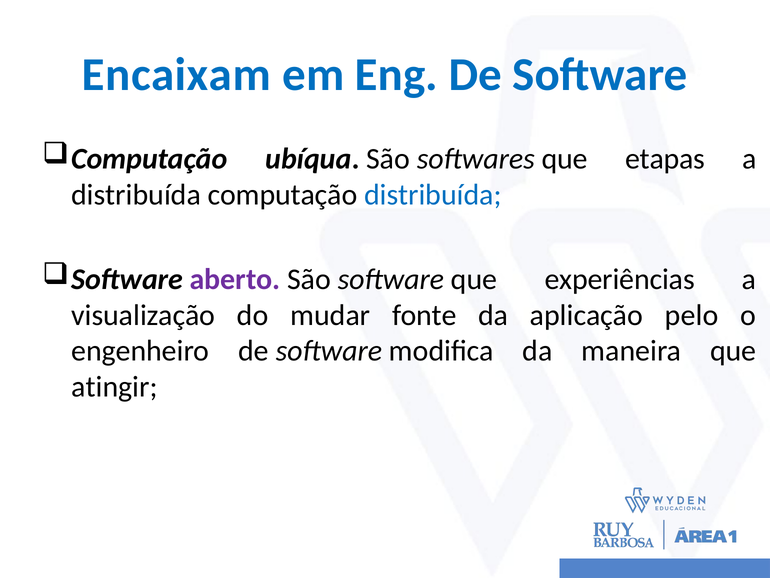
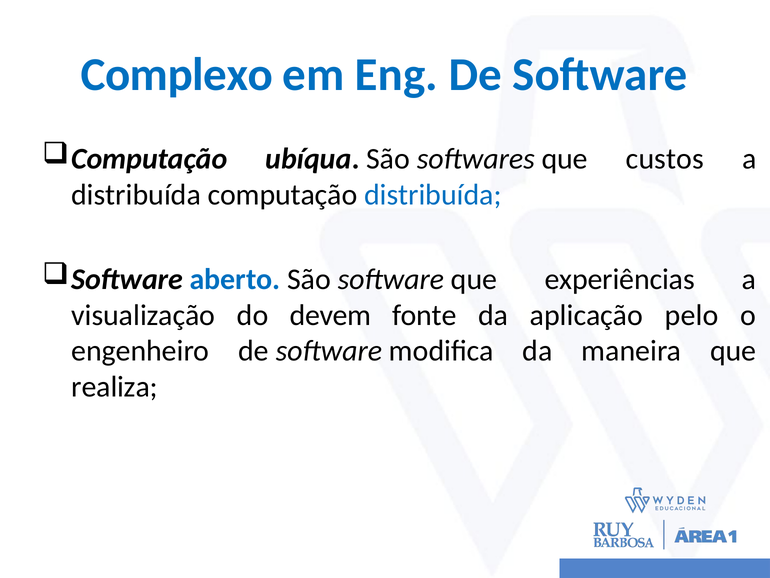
Encaixam: Encaixam -> Complexo
etapas: etapas -> custos
aberto colour: purple -> blue
mudar: mudar -> devem
atingir: atingir -> realiza
